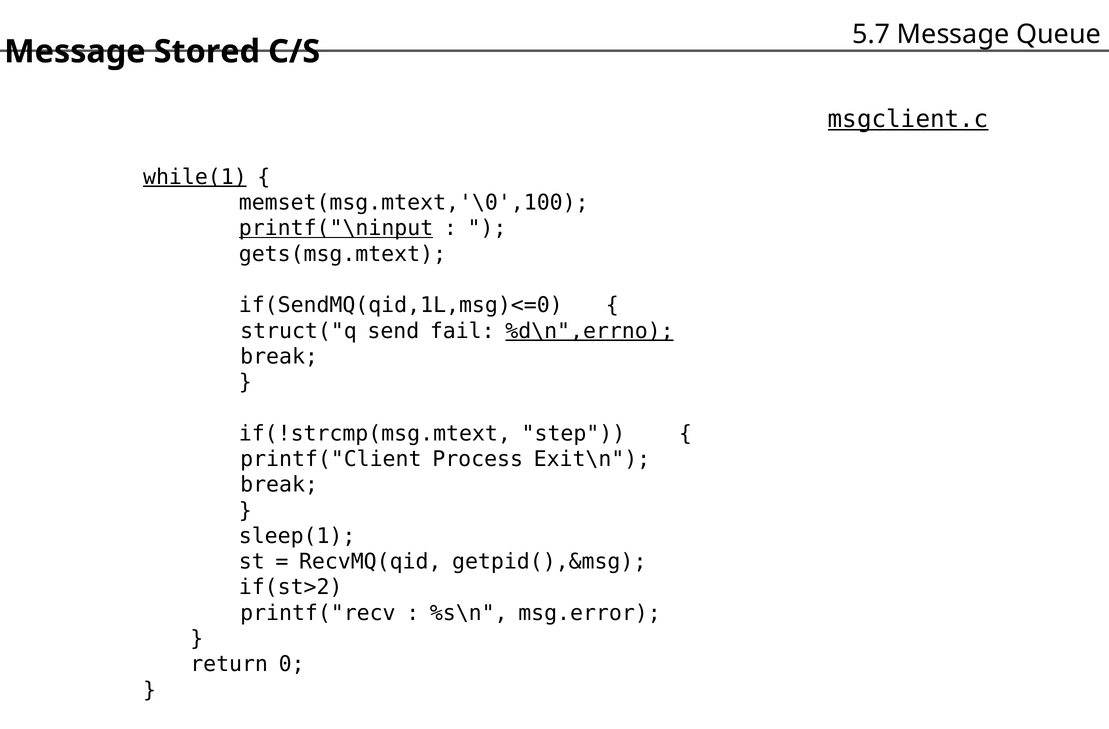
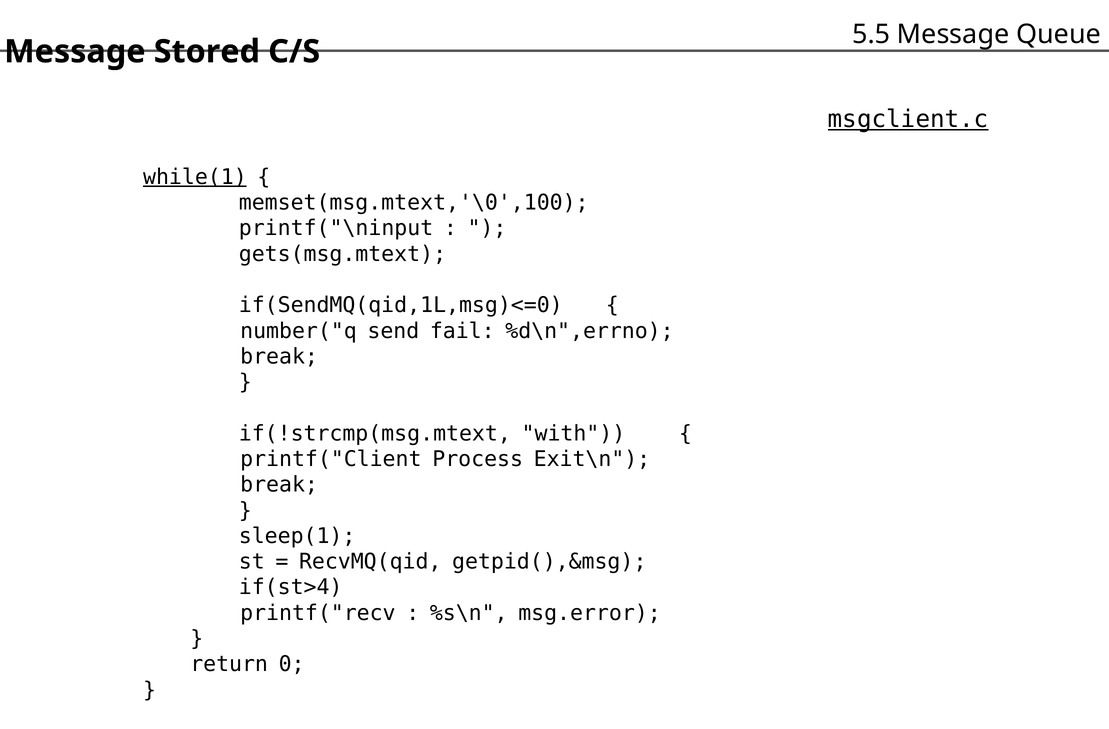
5.7: 5.7 -> 5.5
printf("\ninput underline: present -> none
struct("q: struct("q -> number("q
%d\n",errno underline: present -> none
step: step -> with
if(st>2: if(st>2 -> if(st>4
